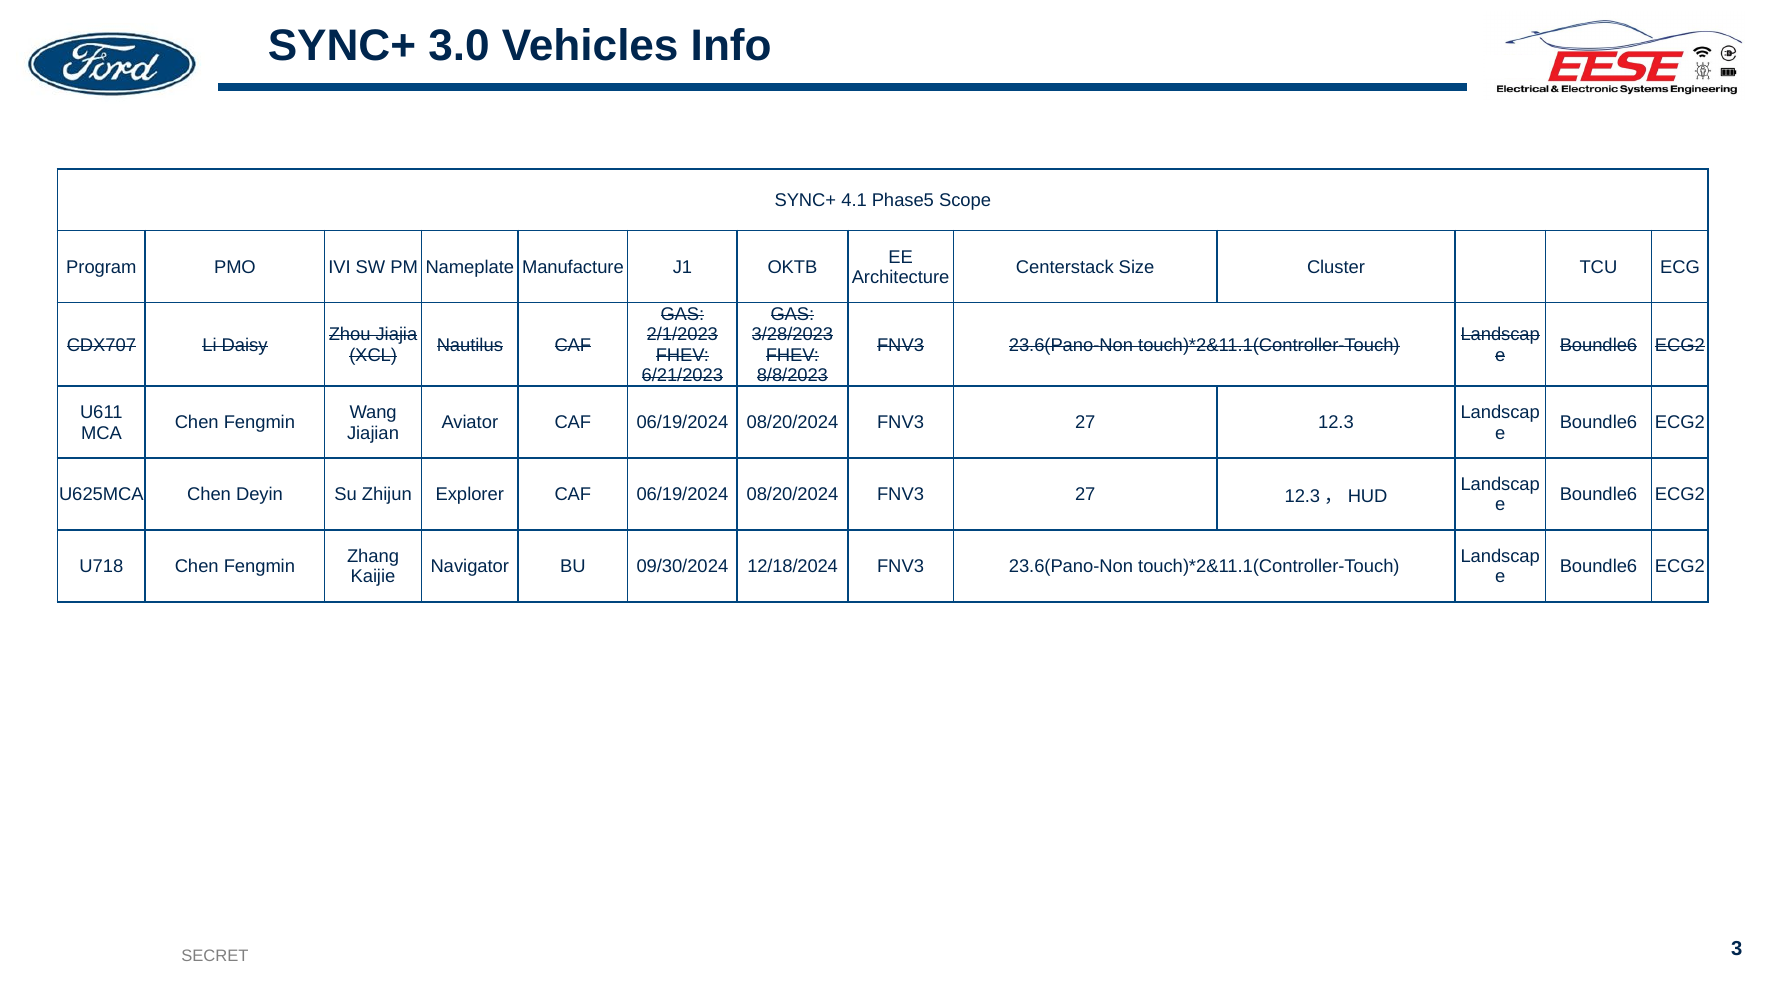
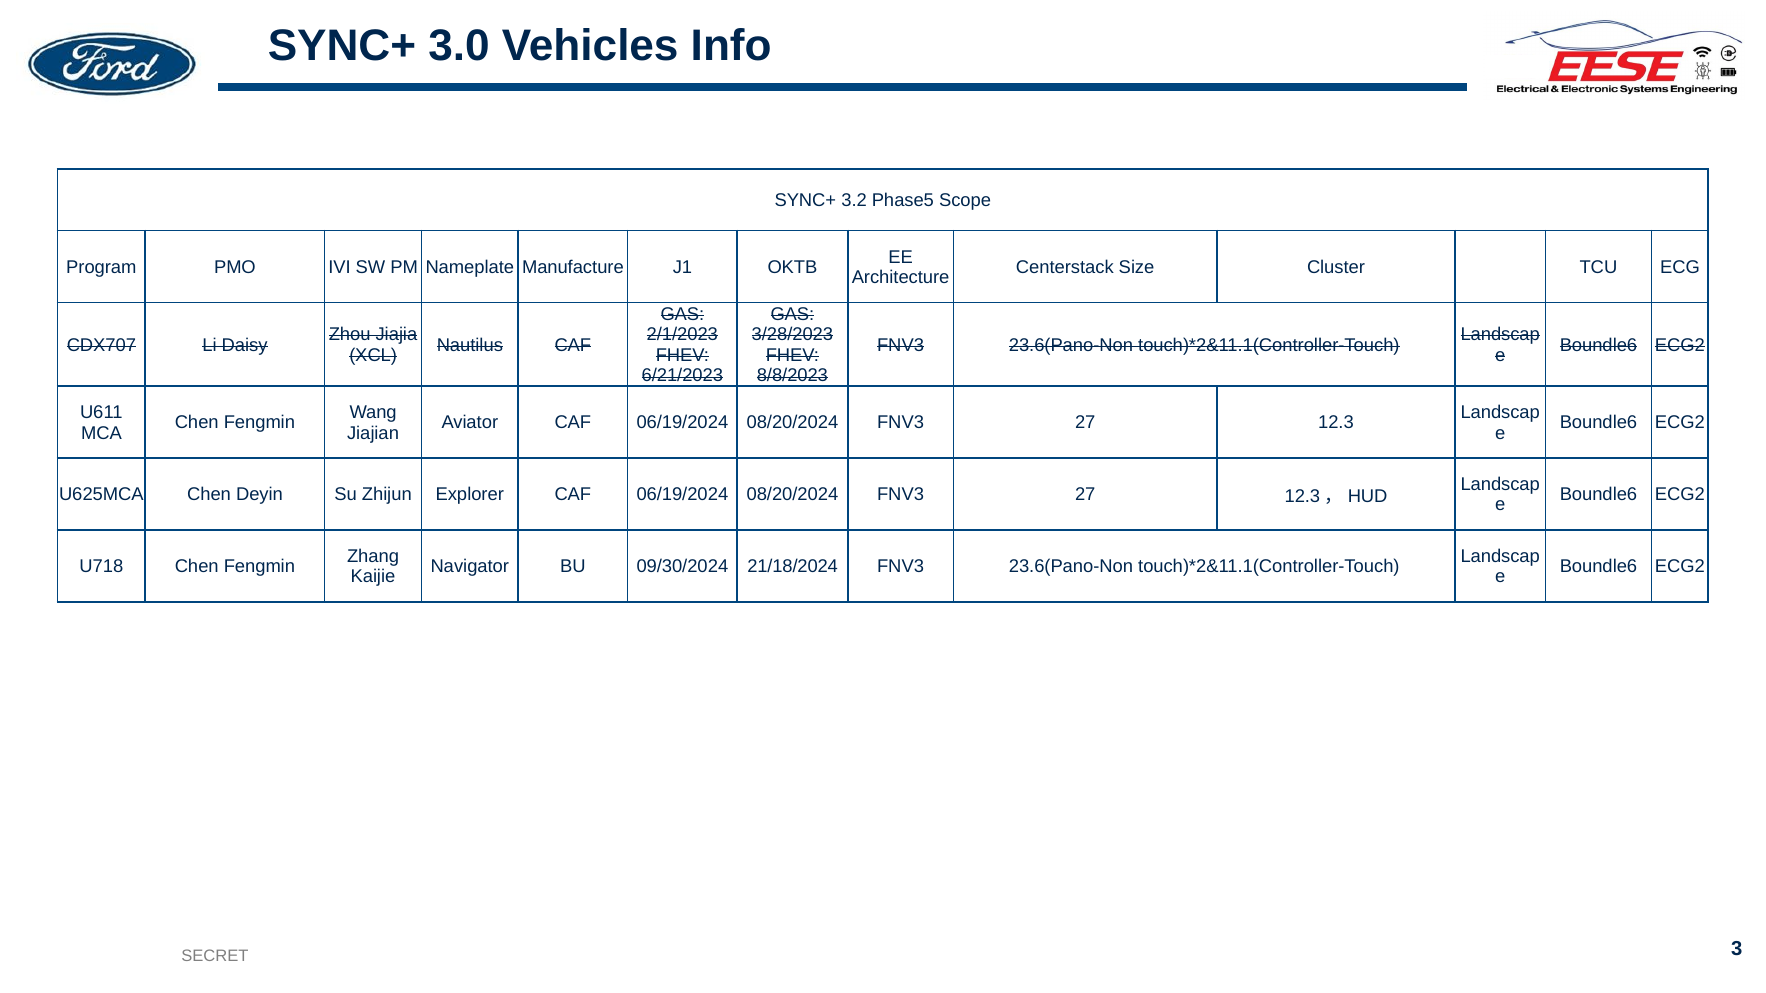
4.1: 4.1 -> 3.2
12/18/2024: 12/18/2024 -> 21/18/2024
